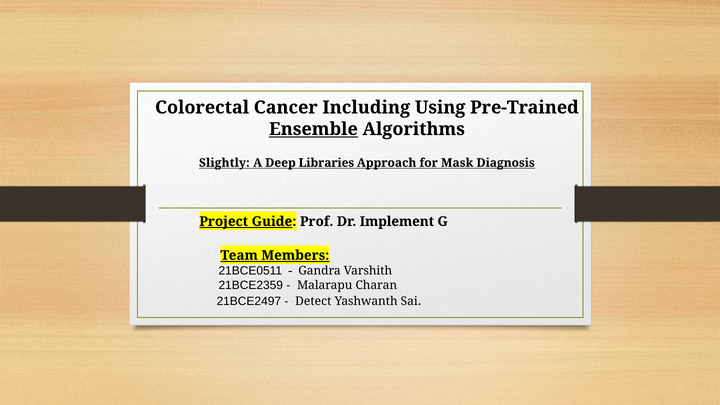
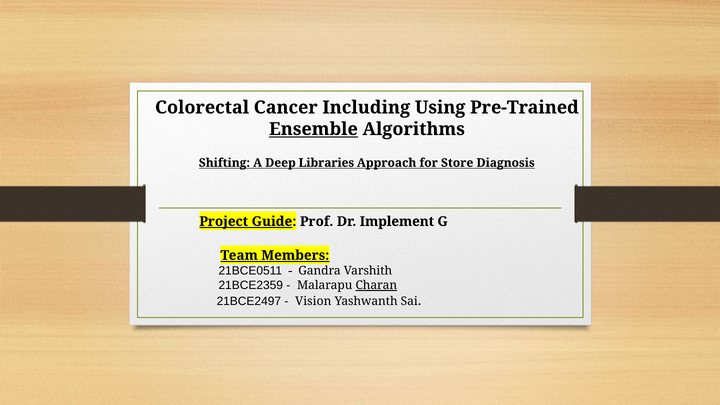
Slightly: Slightly -> Shifting
Mask: Mask -> Store
Charan underline: none -> present
Detect: Detect -> Vision
